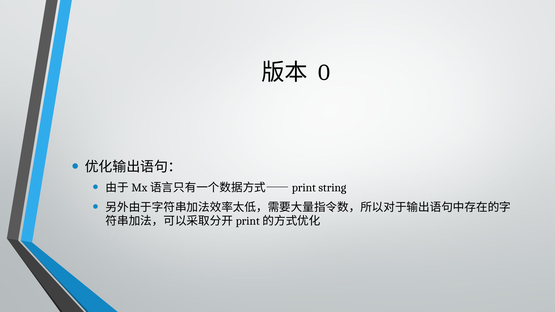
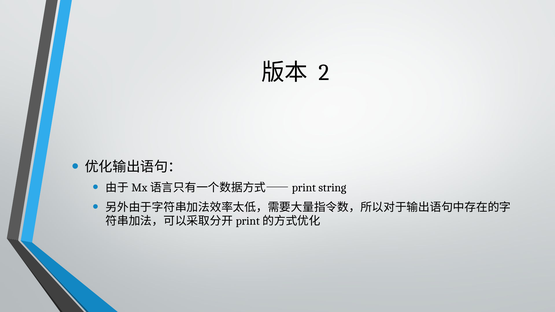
0: 0 -> 2
